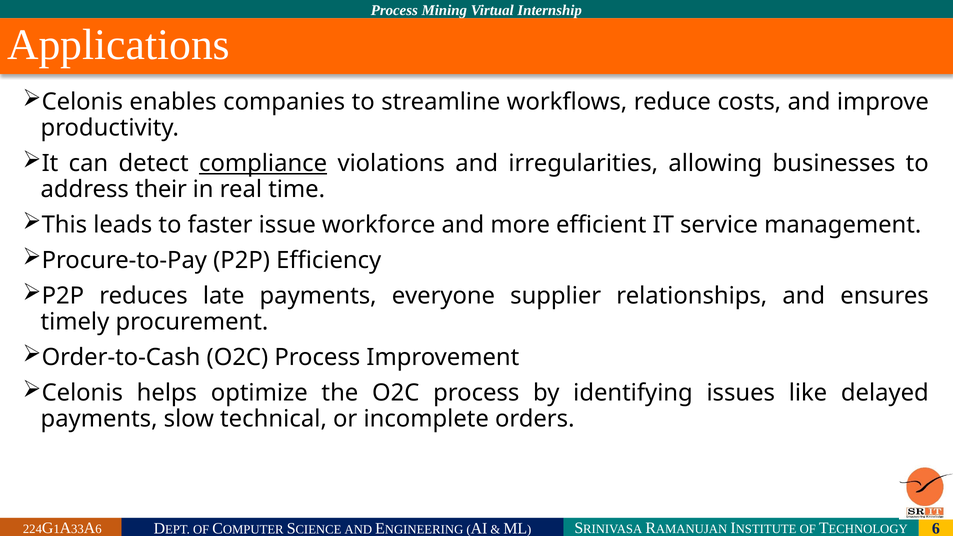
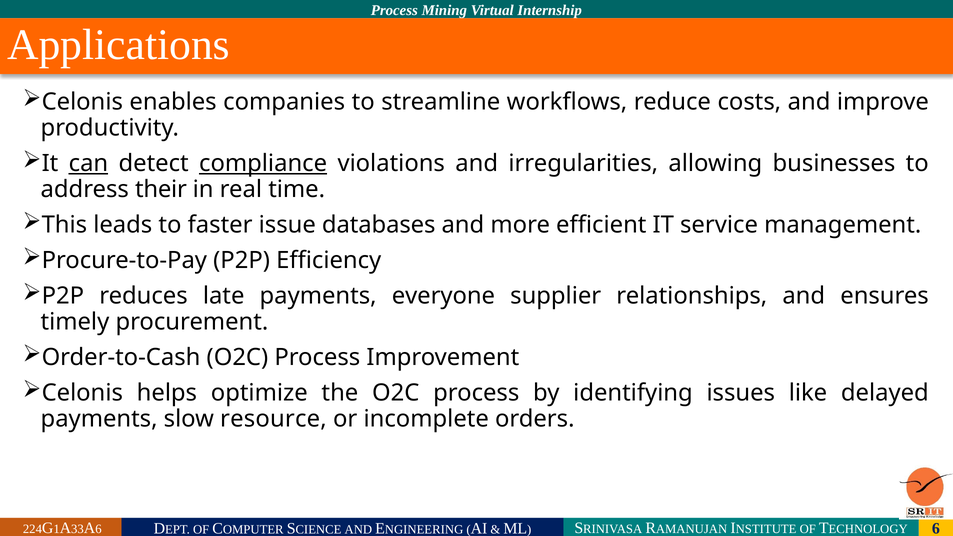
can underline: none -> present
workforce: workforce -> databases
technical: technical -> resource
